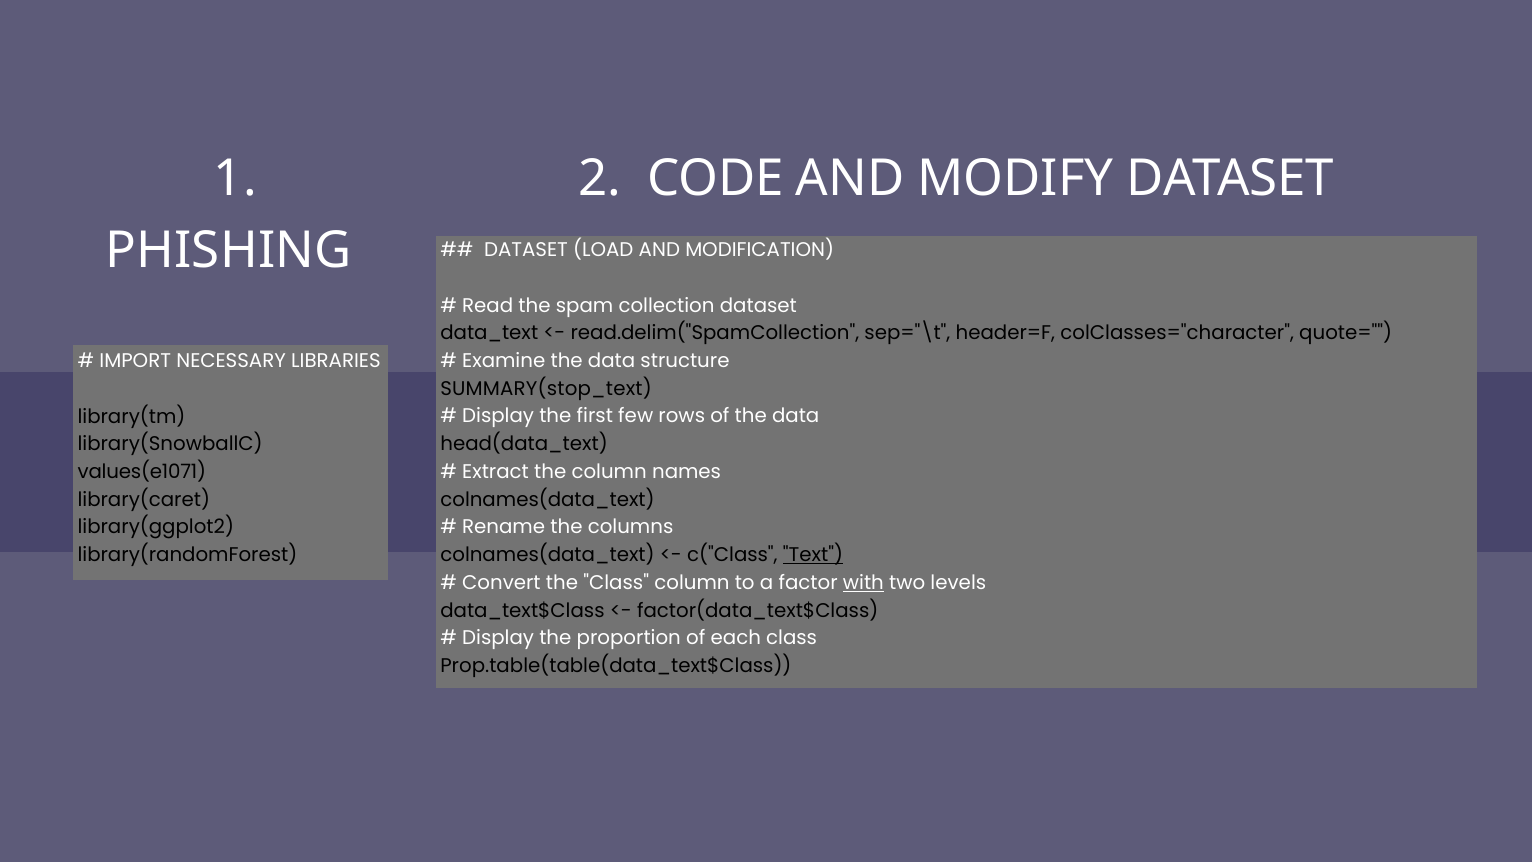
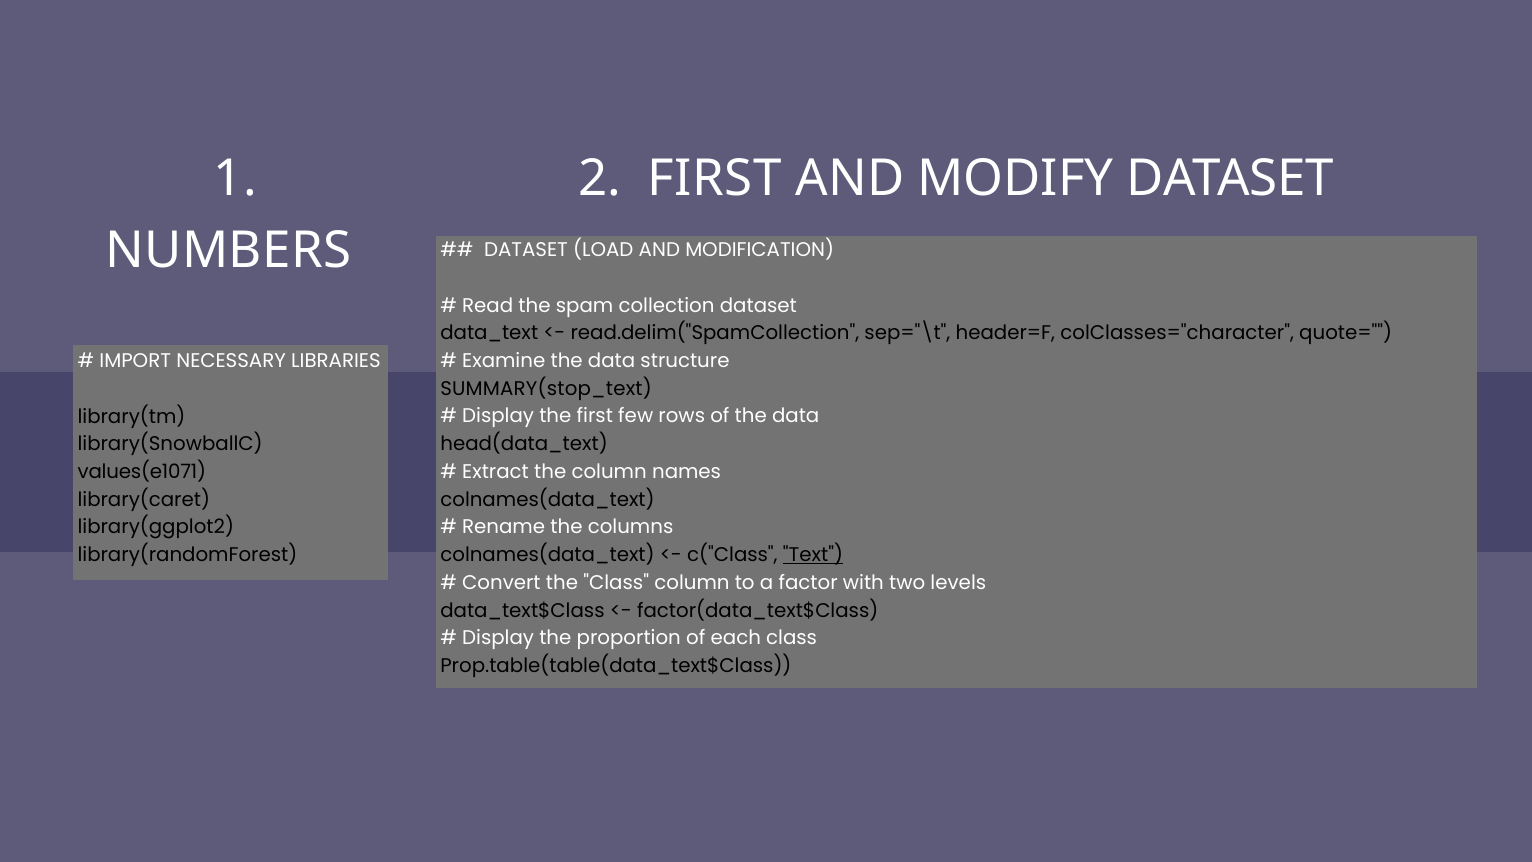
2 CODE: CODE -> FIRST
PHISHING: PHISHING -> NUMBERS
with underline: present -> none
